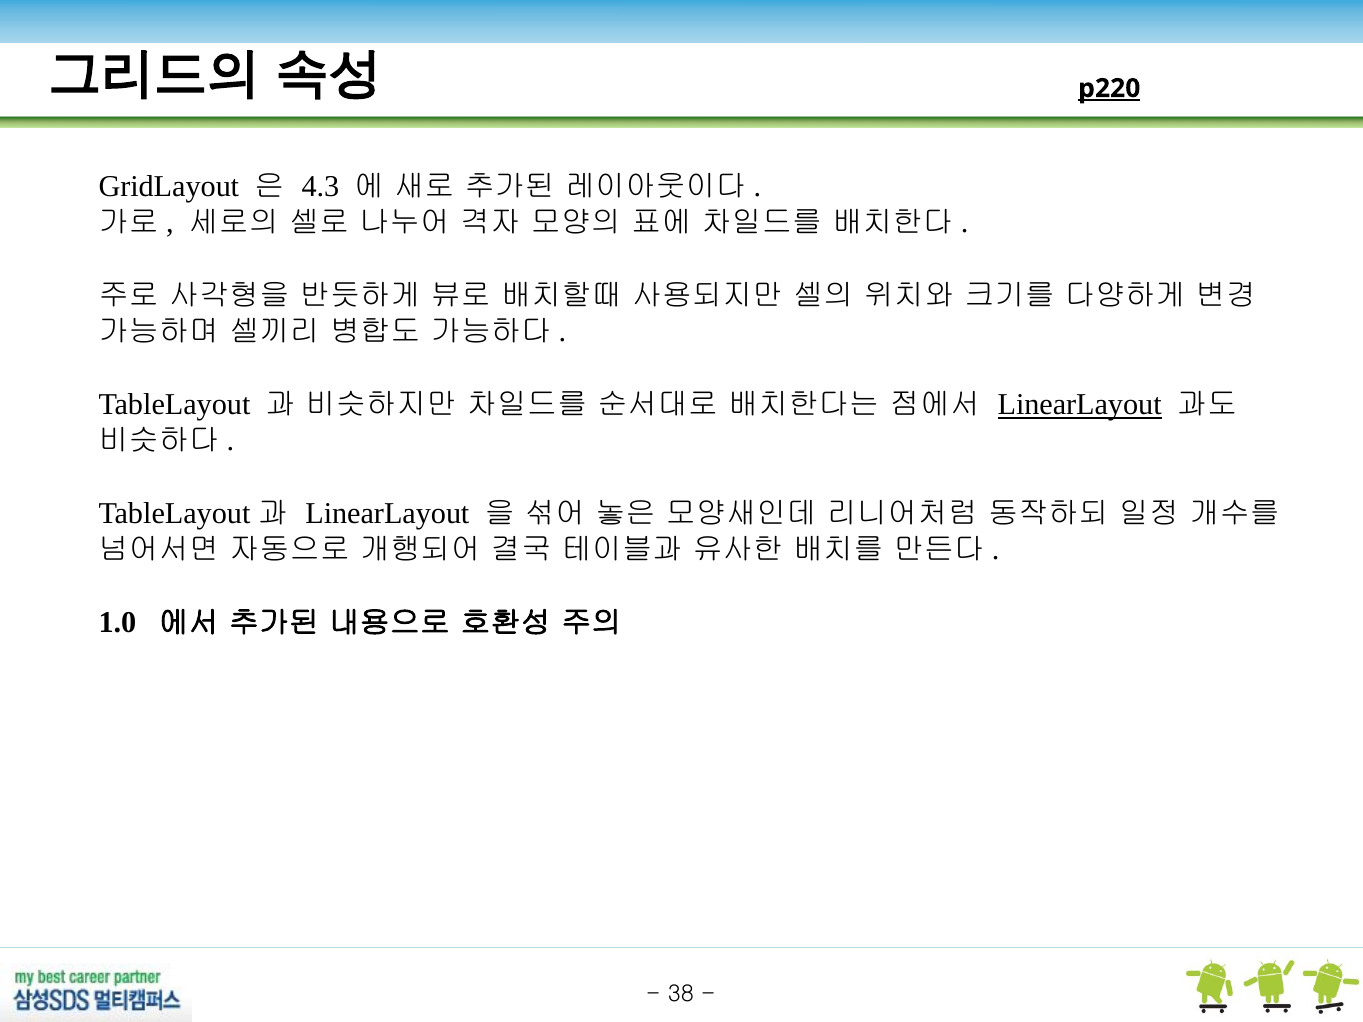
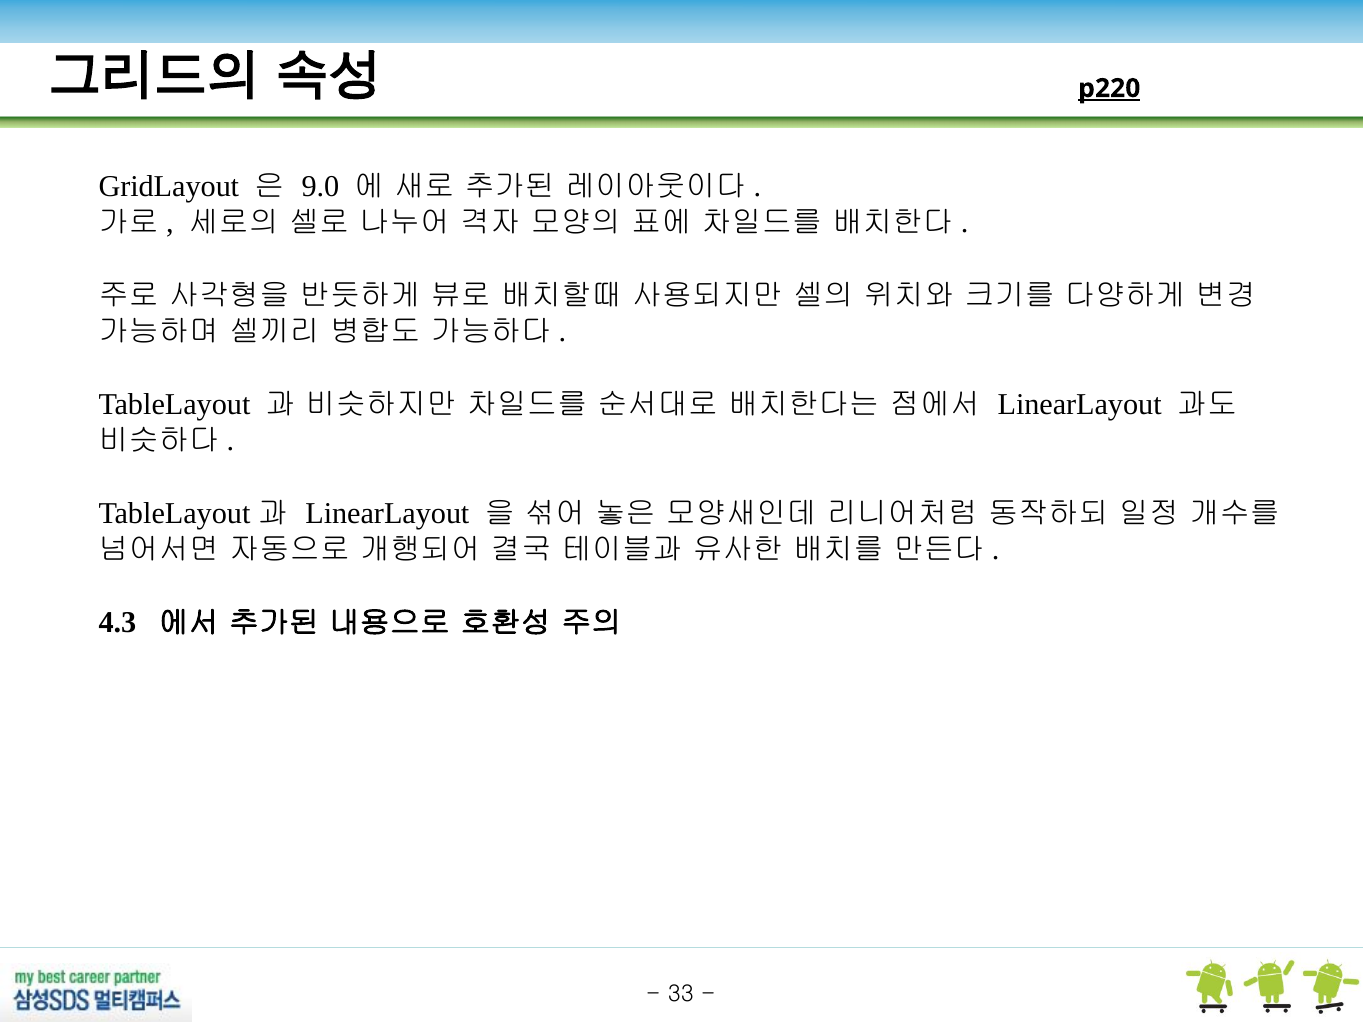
4.3: 4.3 -> 9.0
LinearLayout at (1080, 405) underline: present -> none
1.0: 1.0 -> 4.3
38: 38 -> 33
